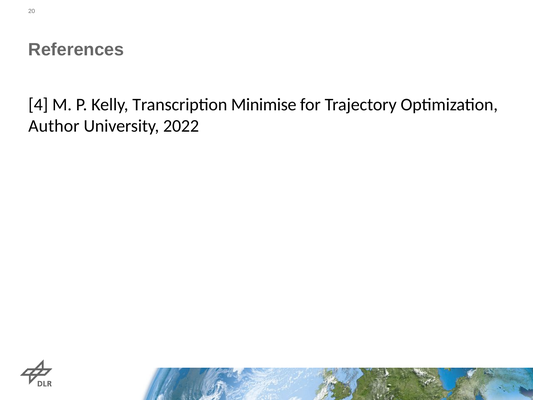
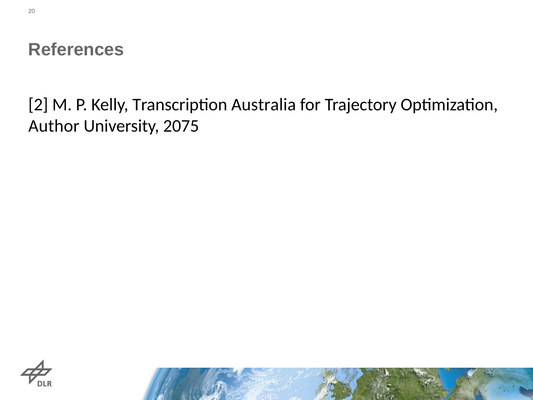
4: 4 -> 2
Minimise: Minimise -> Australia
2022: 2022 -> 2075
